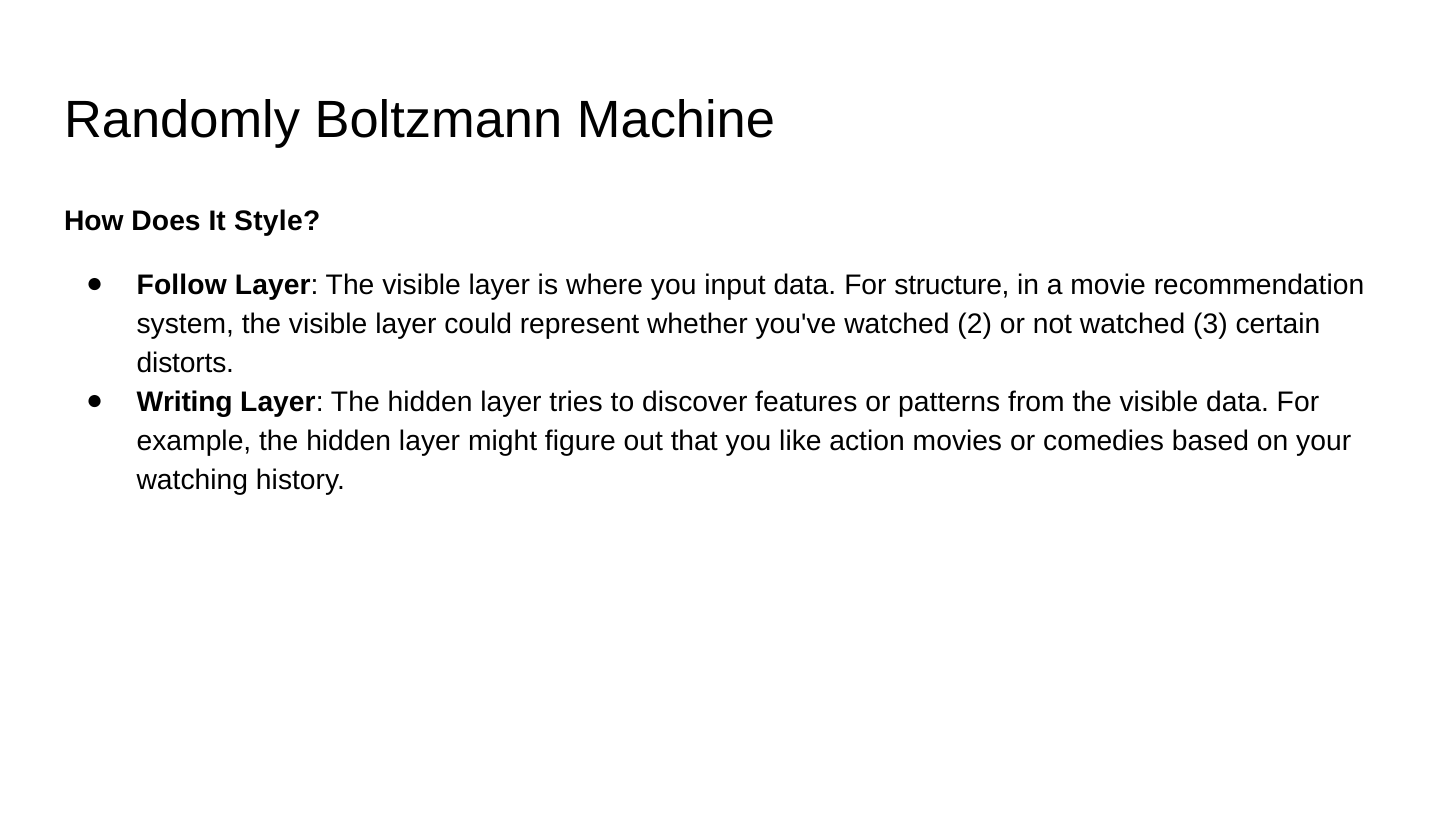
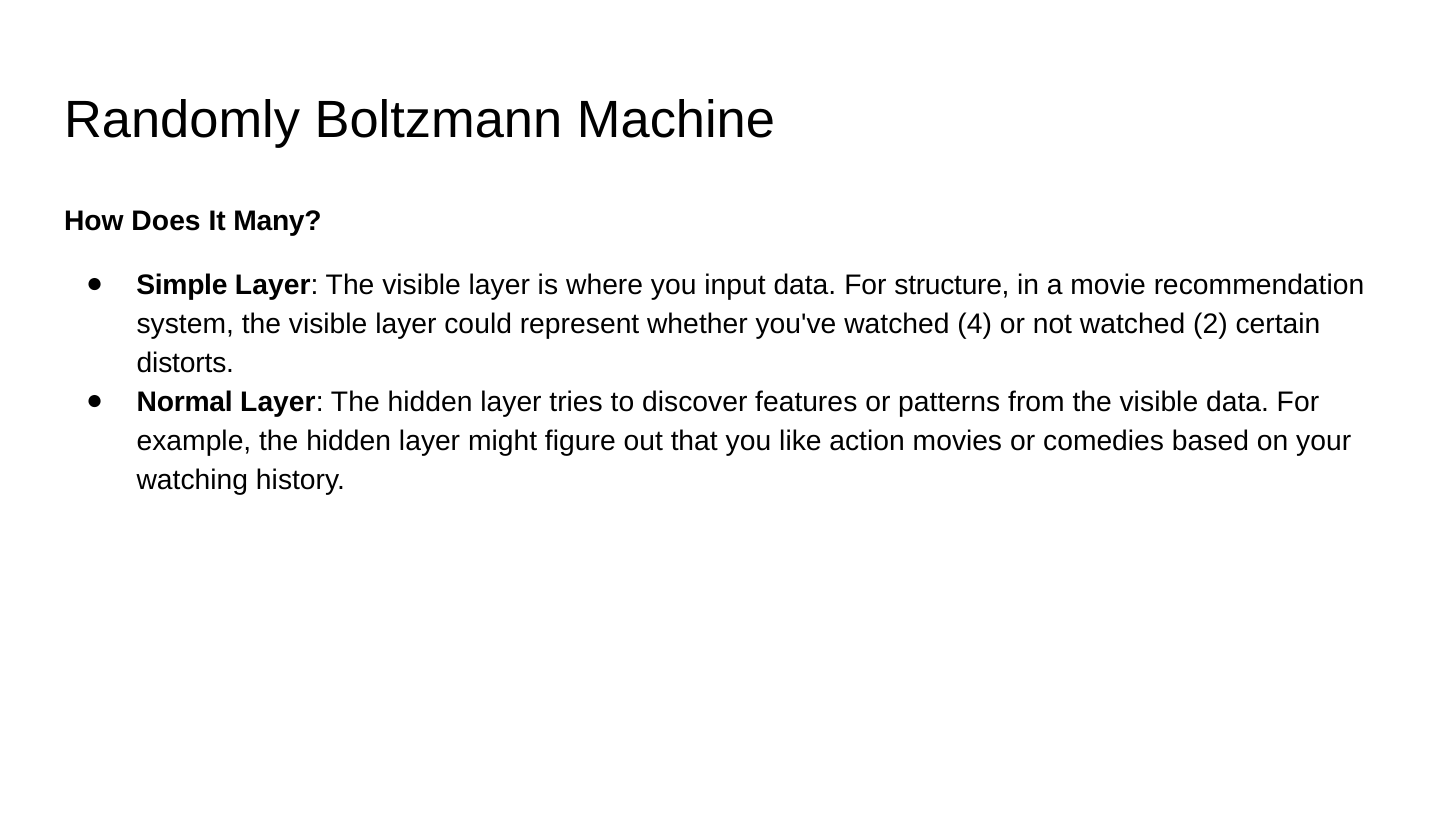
Style: Style -> Many
Follow: Follow -> Simple
2: 2 -> 4
3: 3 -> 2
Writing: Writing -> Normal
